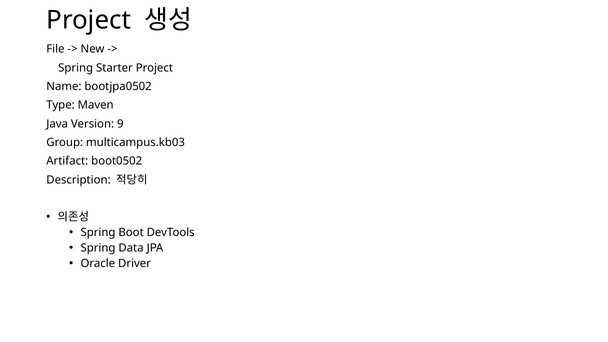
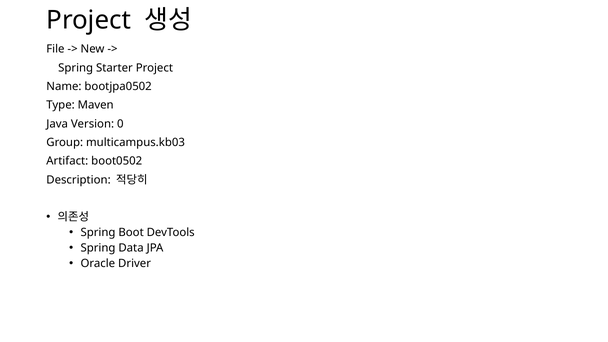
9: 9 -> 0
